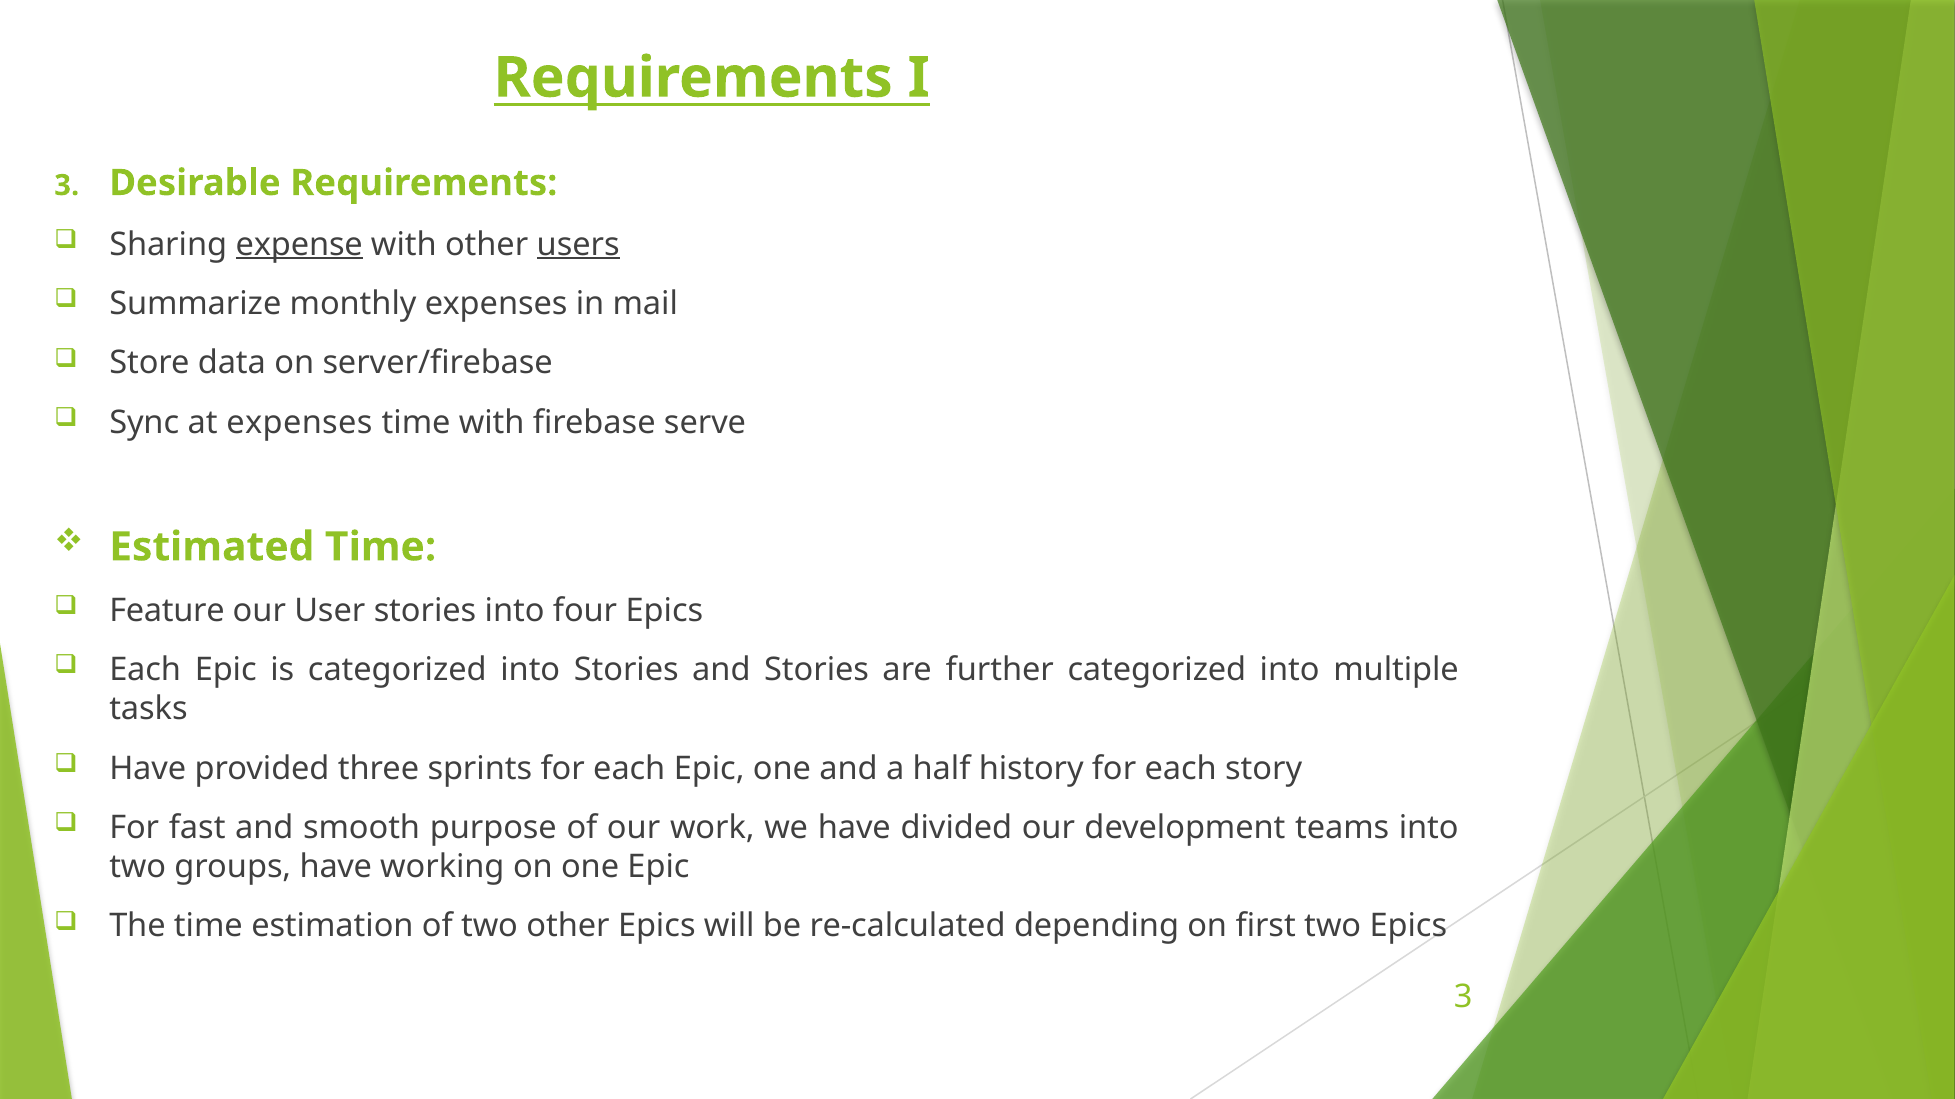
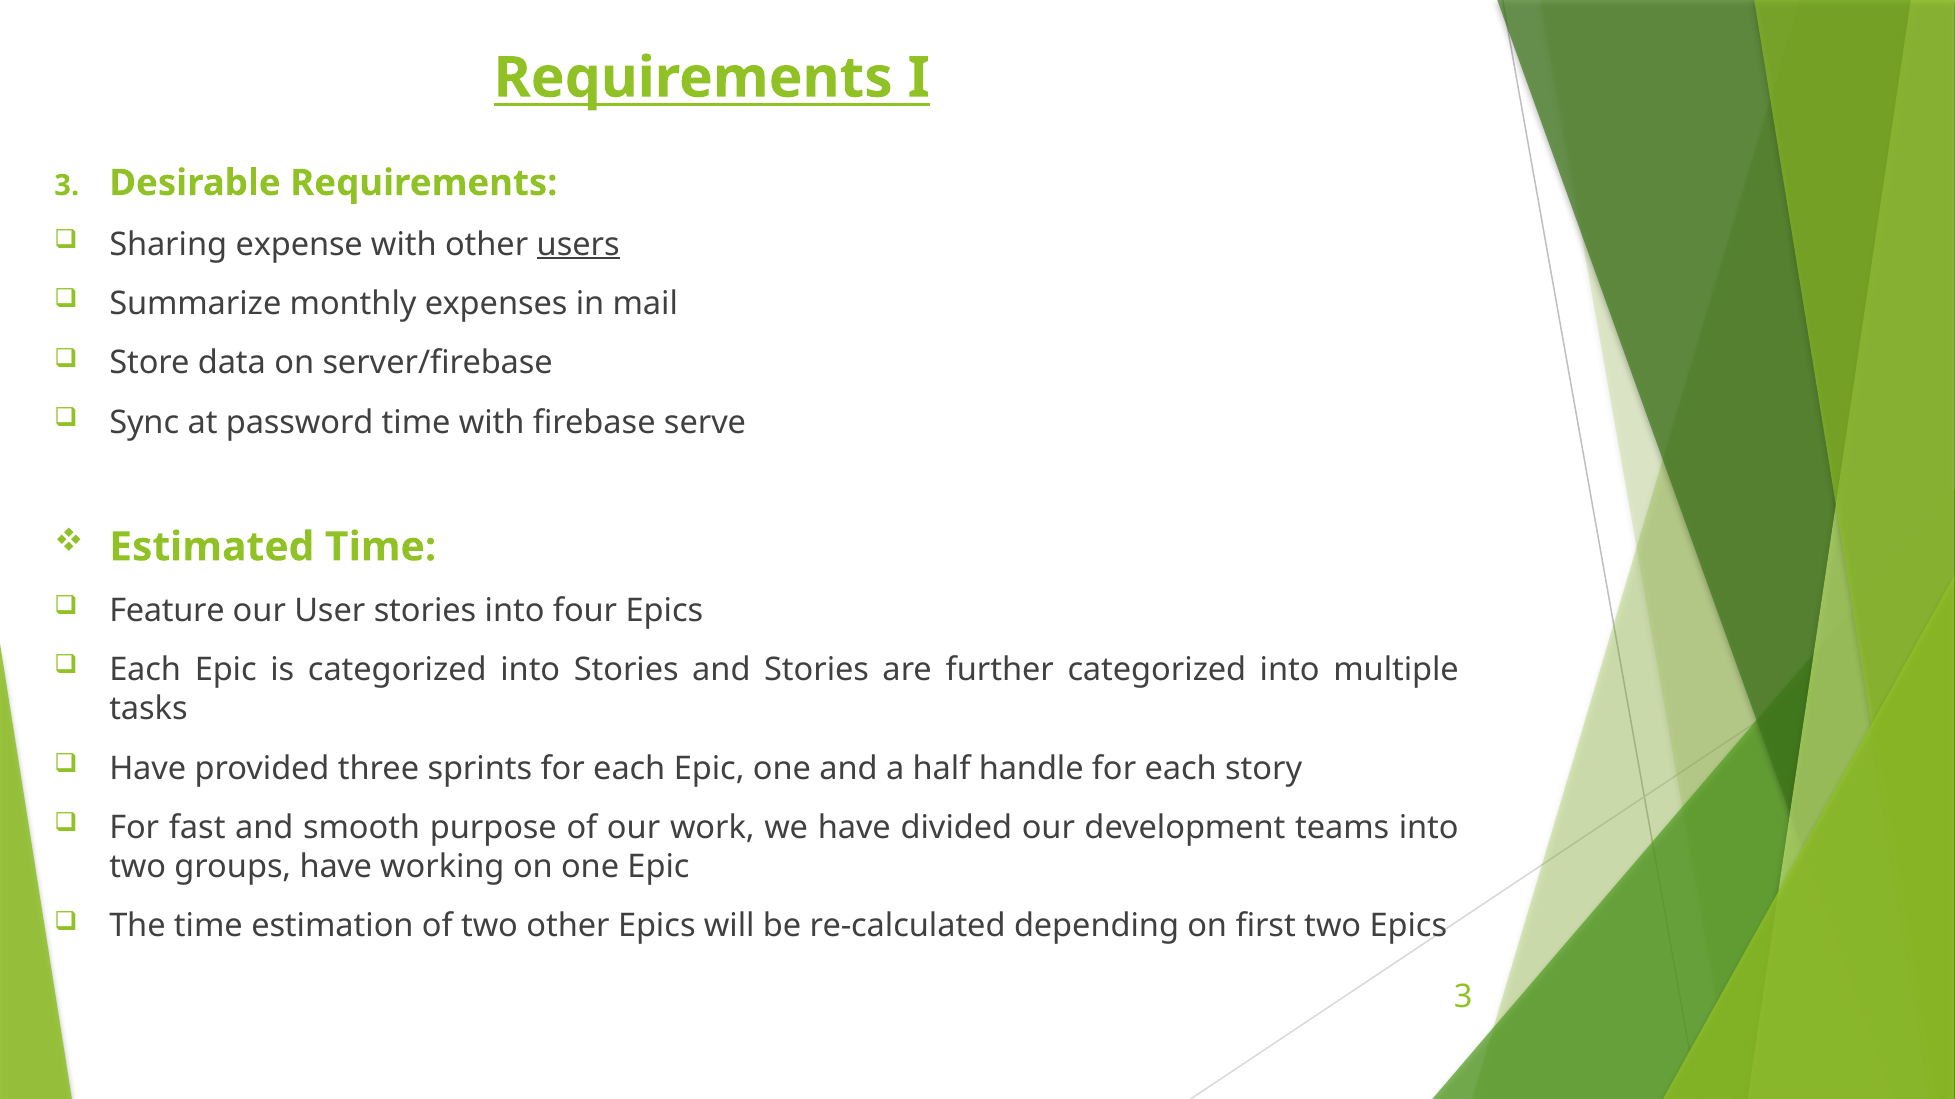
expense underline: present -> none
at expenses: expenses -> password
history: history -> handle
